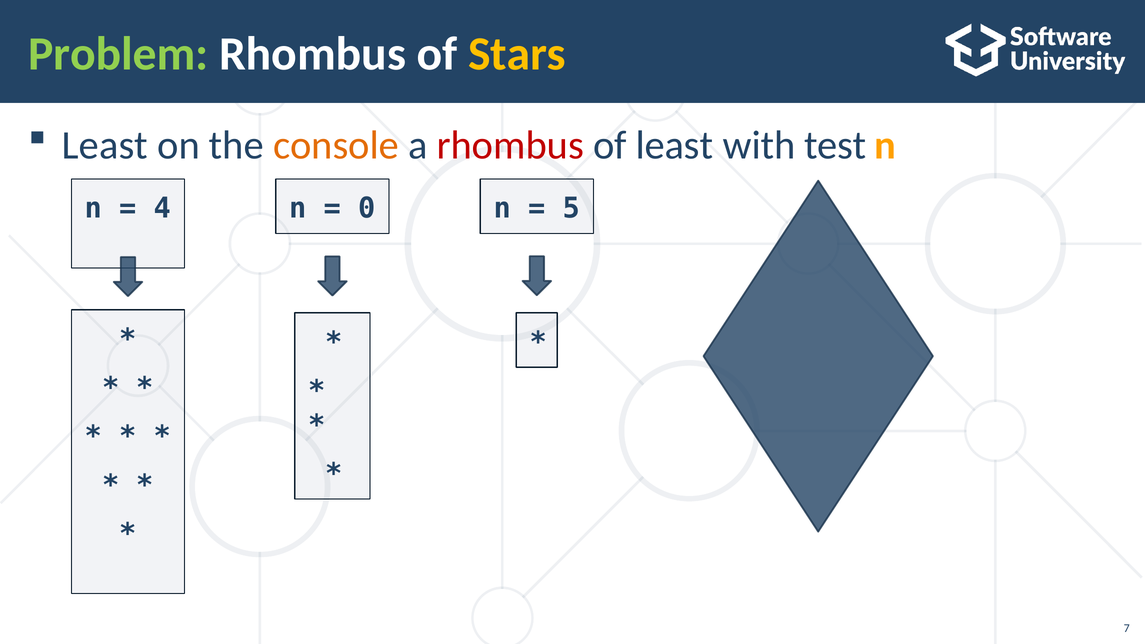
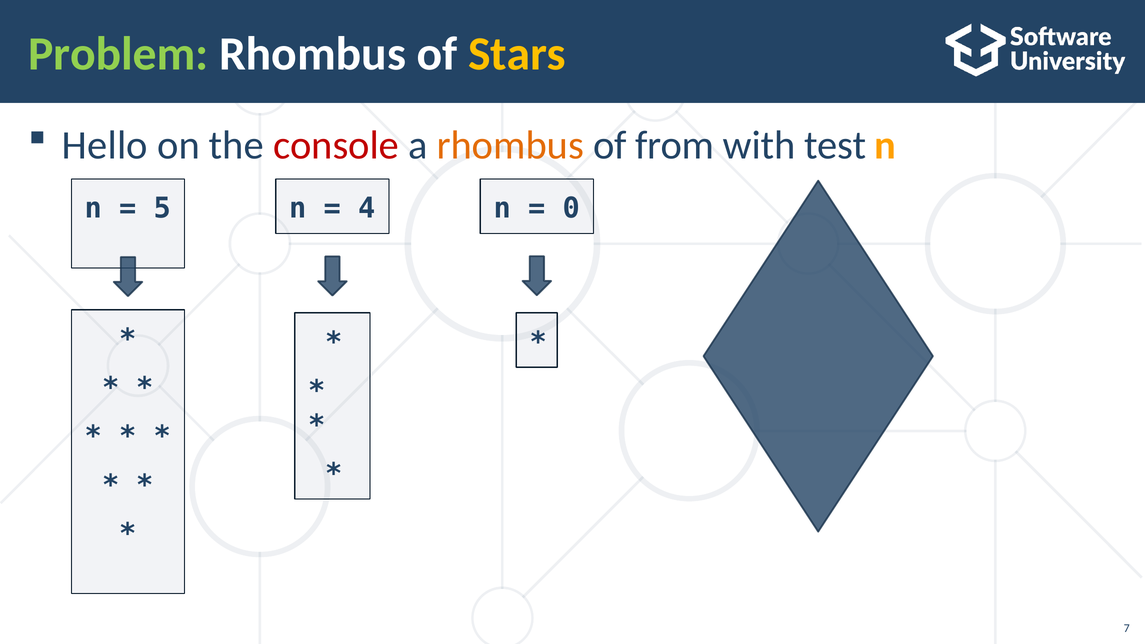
Least at (105, 145): Least -> Hello
console colour: orange -> red
rhombus at (510, 145) colour: red -> orange
of least: least -> from
4: 4 -> 5
0: 0 -> 4
5: 5 -> 0
